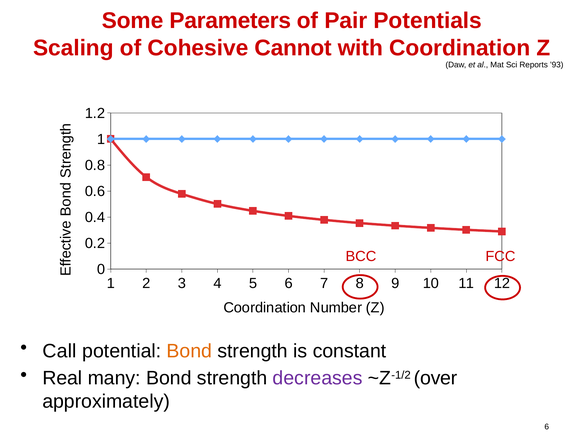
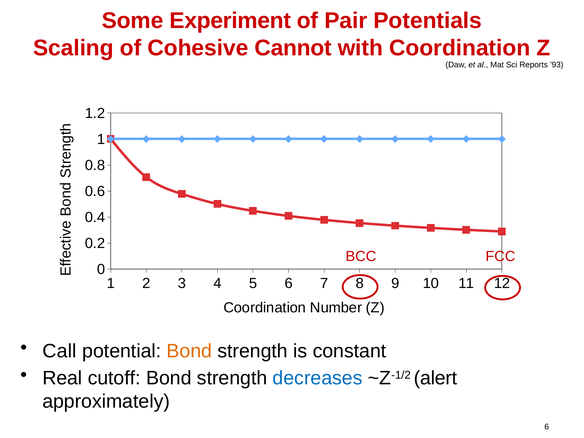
Parameters: Parameters -> Experiment
many: many -> cutoff
decreases colour: purple -> blue
over: over -> alert
